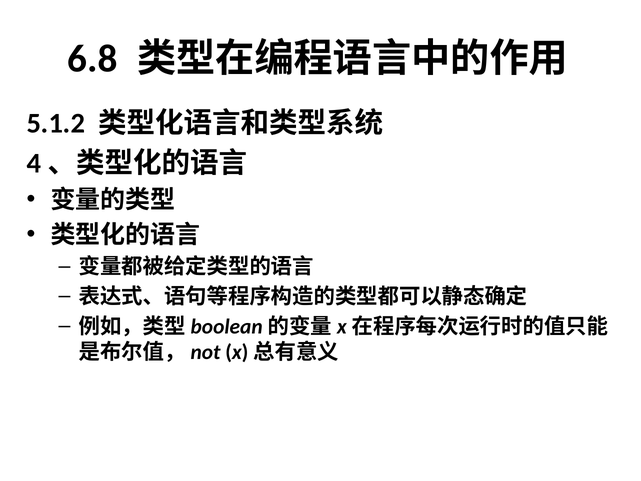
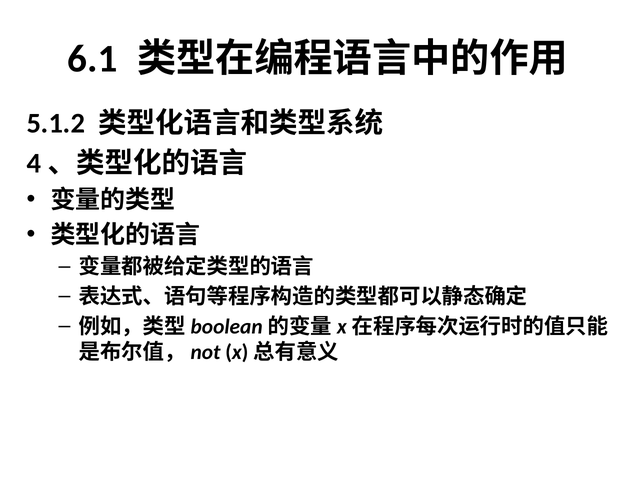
6.8: 6.8 -> 6.1
